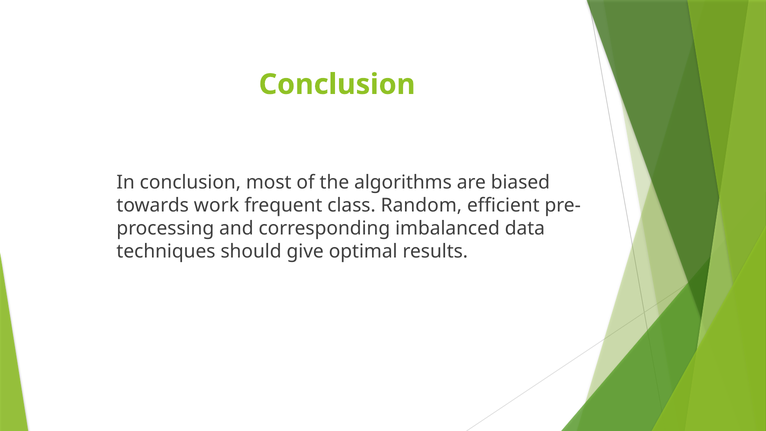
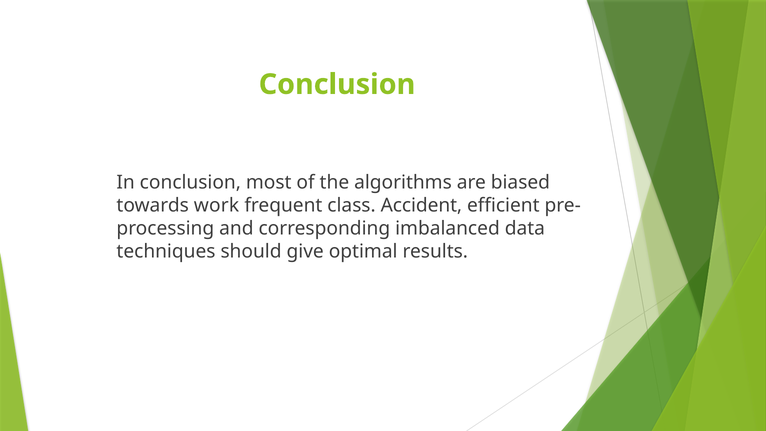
Random: Random -> Accident
